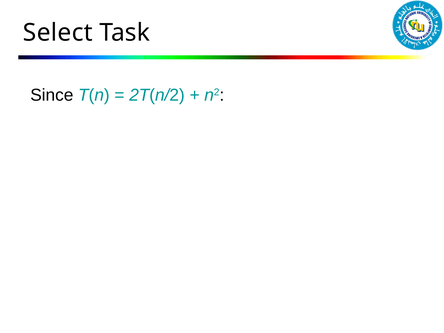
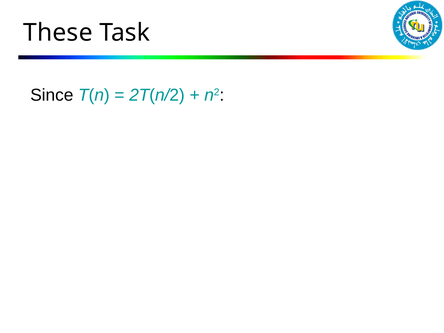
Select: Select -> These
